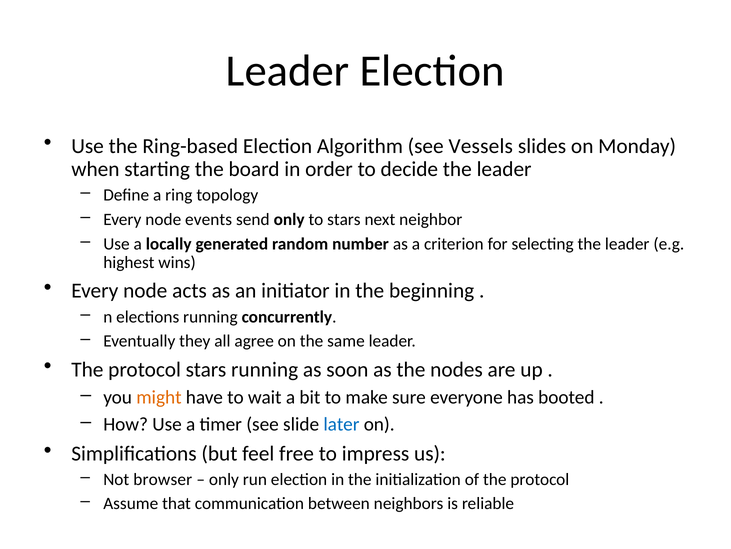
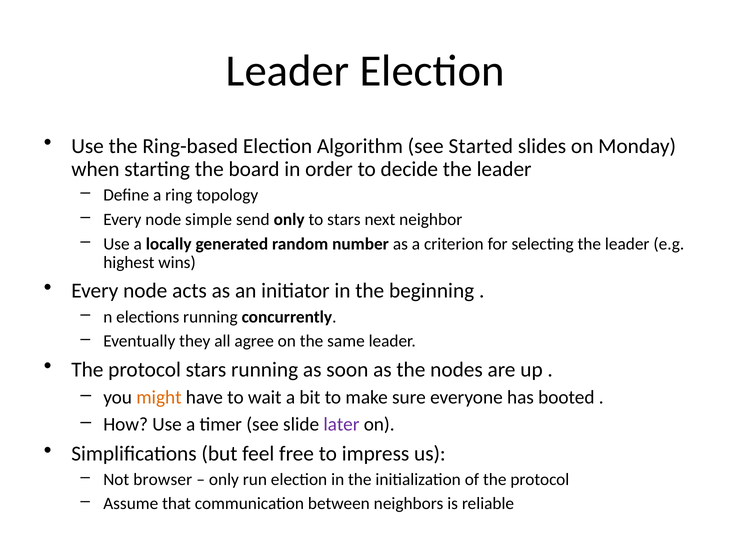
Vessels: Vessels -> Started
events: events -> simple
later colour: blue -> purple
